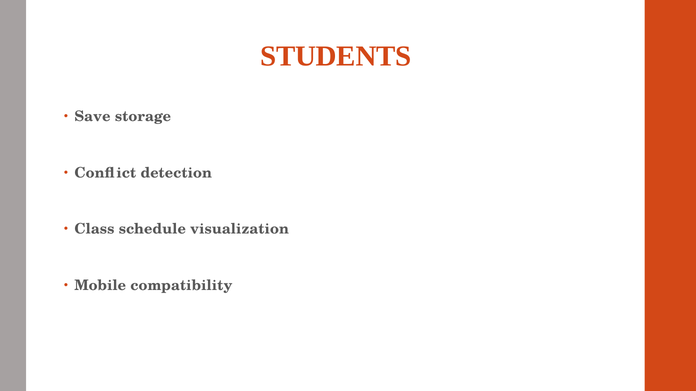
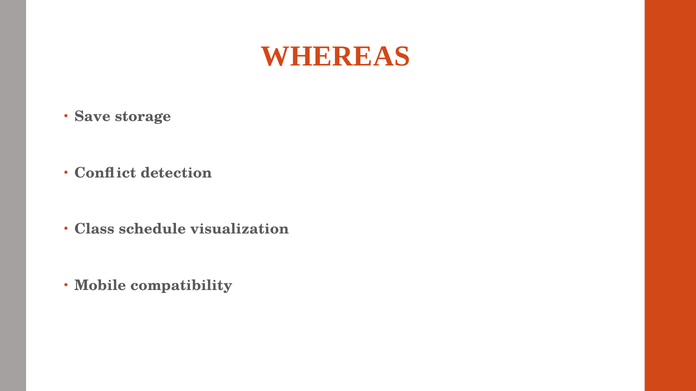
STUDENTS: STUDENTS -> WHEREAS
